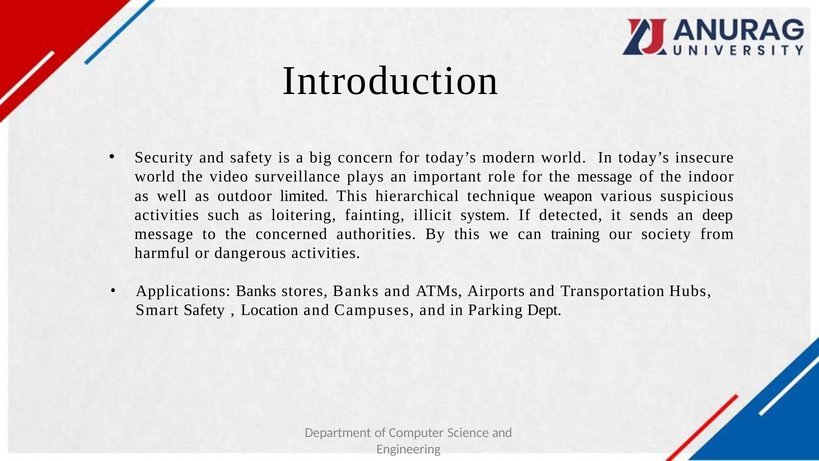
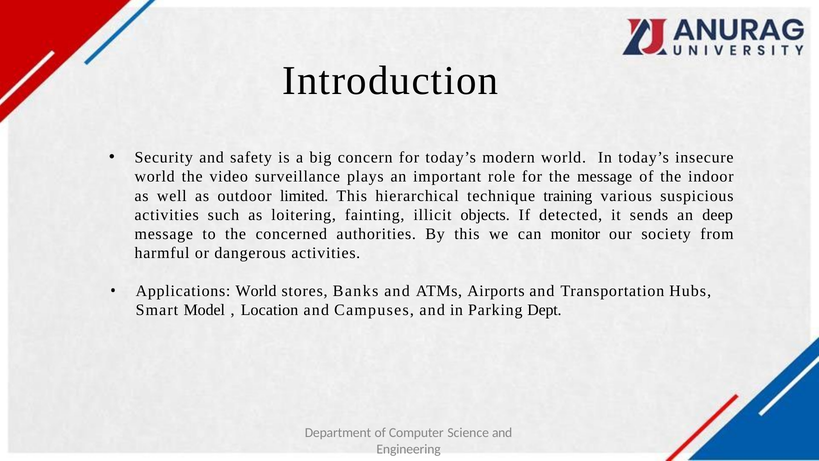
weapon: weapon -> training
system: system -> objects
training: training -> monitor
Applications Banks: Banks -> World
Smart Safety: Safety -> Model
